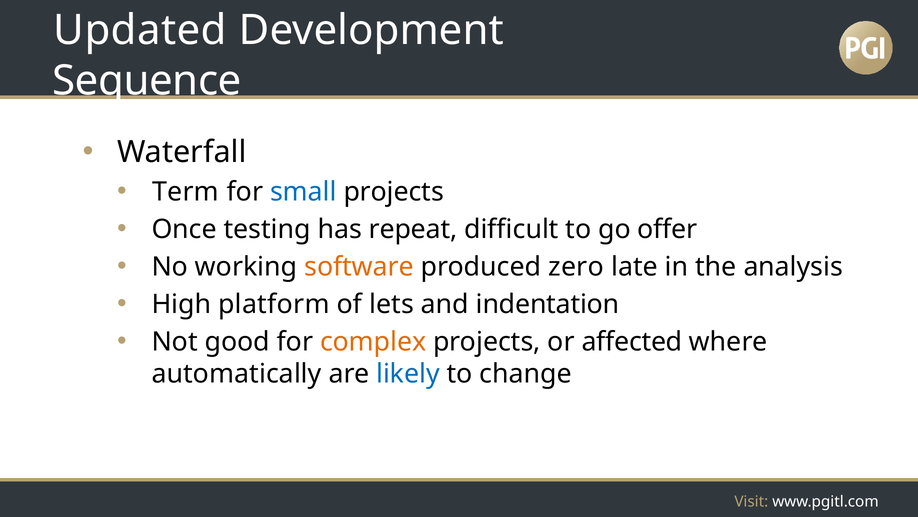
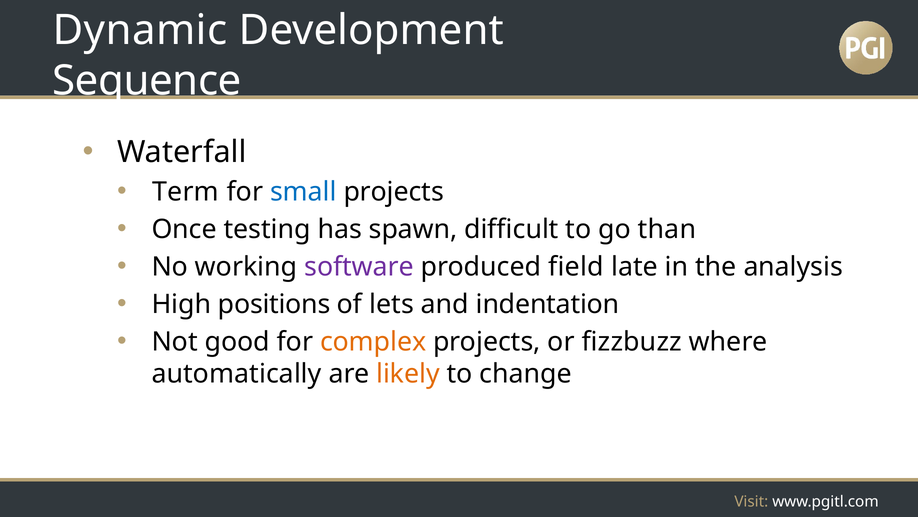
Updated: Updated -> Dynamic
repeat: repeat -> spawn
offer: offer -> than
software colour: orange -> purple
zero: zero -> field
platform: platform -> positions
affected: affected -> fizzbuzz
likely colour: blue -> orange
